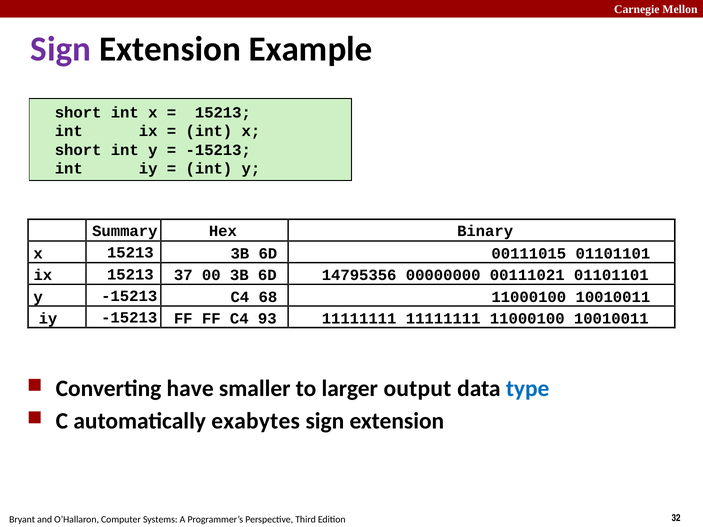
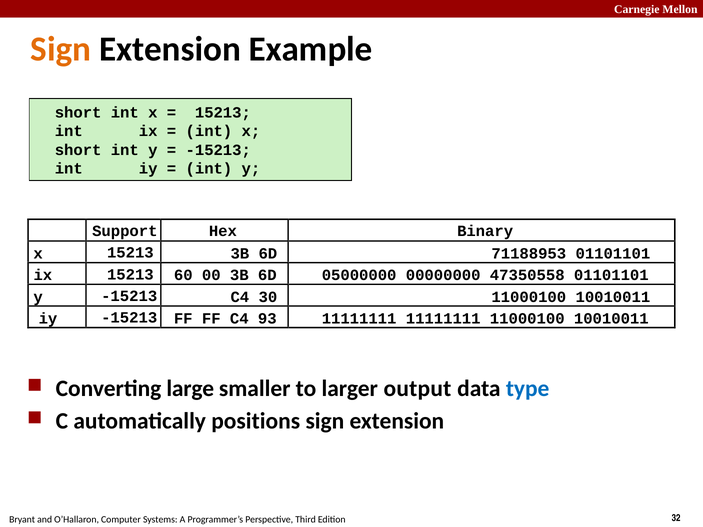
Sign at (61, 49) colour: purple -> orange
Summary: Summary -> Support
00111015: 00111015 -> 71188953
37: 37 -> 60
14795356: 14795356 -> 05000000
00111021: 00111021 -> 47350558
68: 68 -> 30
have: have -> large
exabytes: exabytes -> positions
